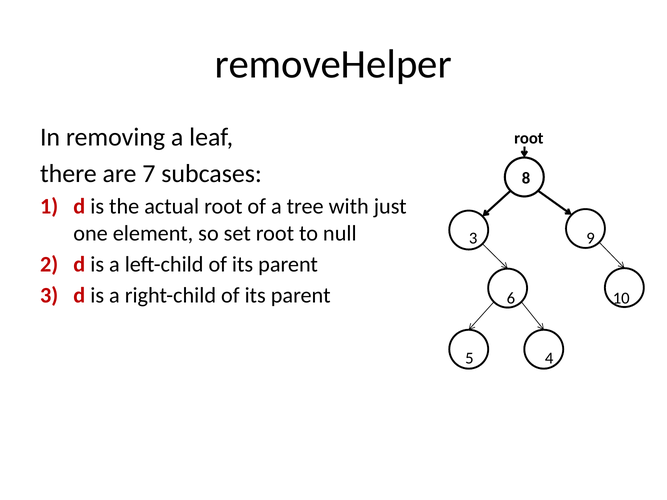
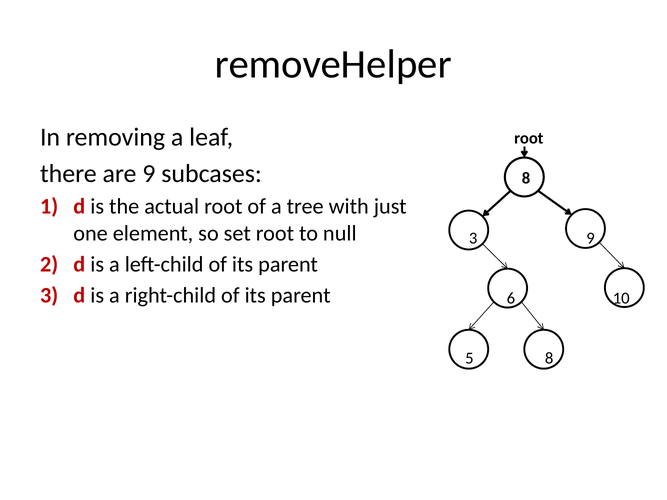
are 7: 7 -> 9
5 4: 4 -> 8
